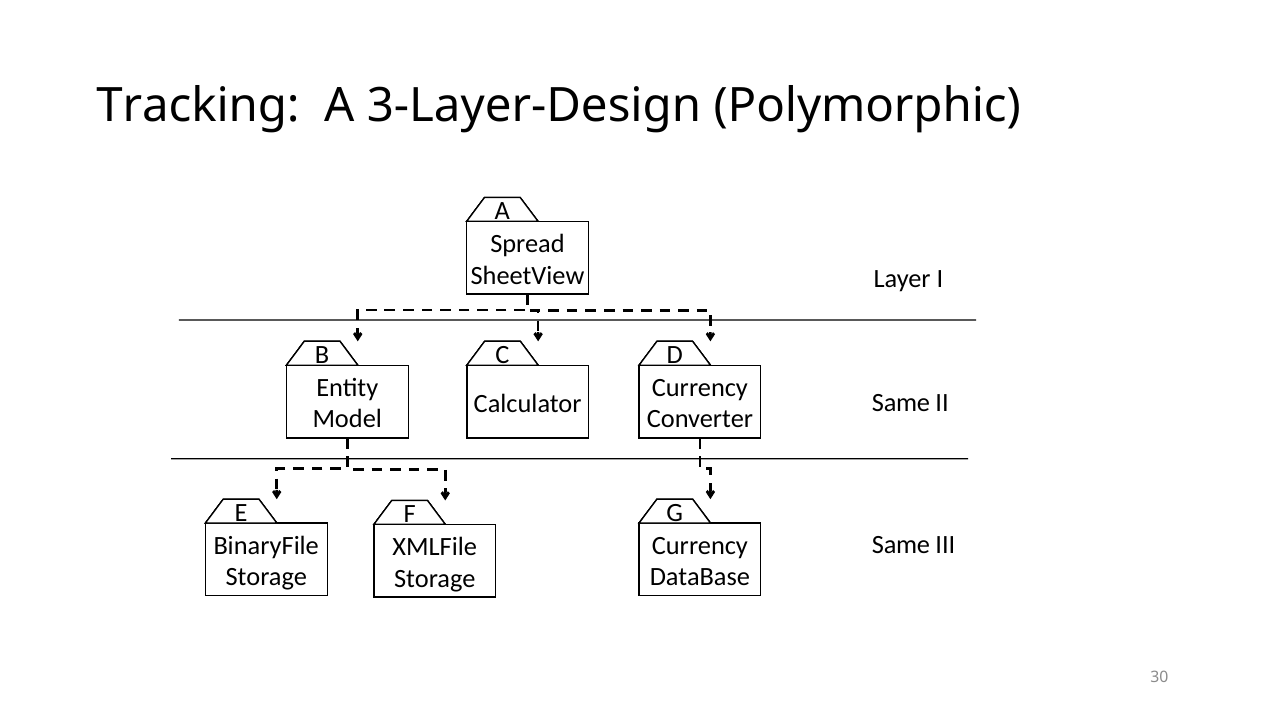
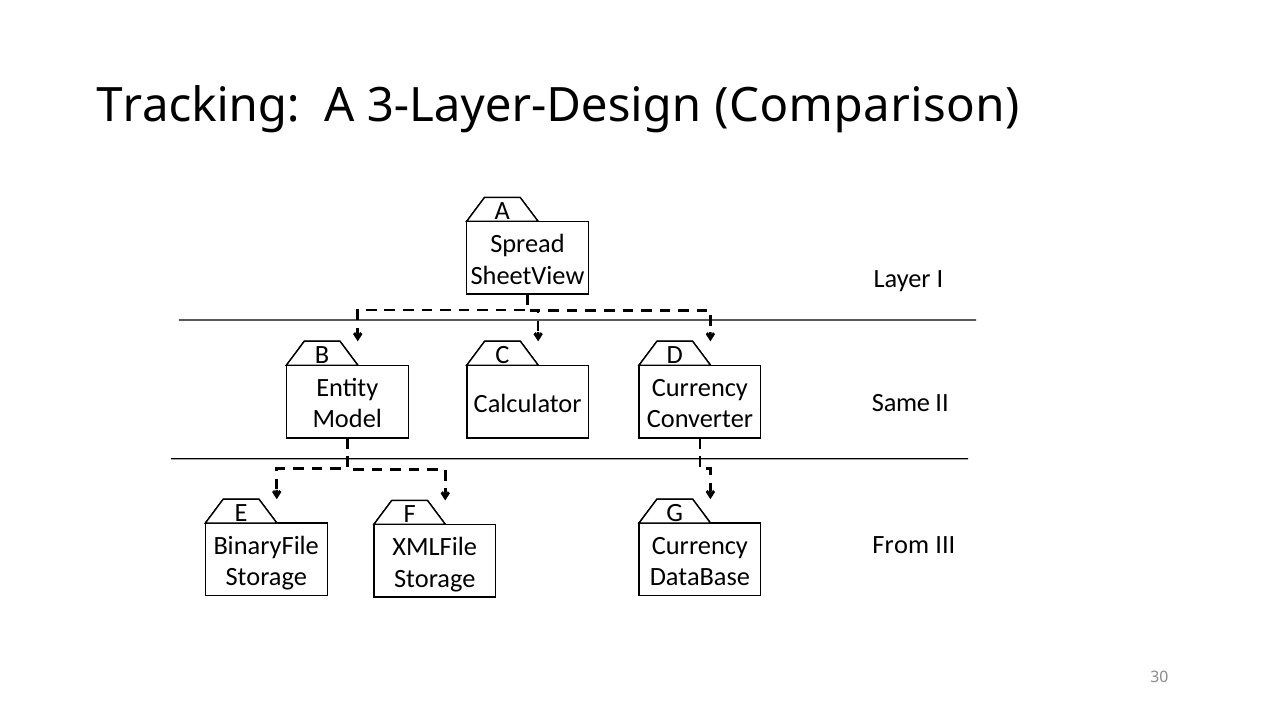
Polymorphic: Polymorphic -> Comparison
Same at (901, 546): Same -> From
